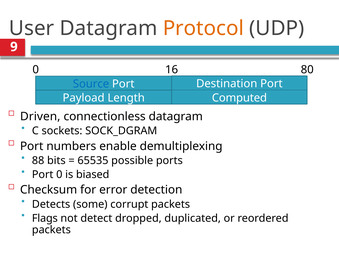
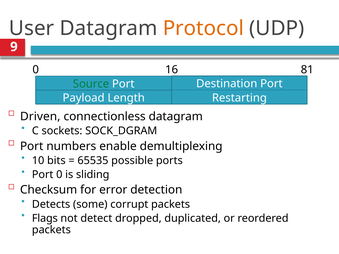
80: 80 -> 81
Source colour: blue -> green
Computed: Computed -> Restarting
88: 88 -> 10
biased: biased -> sliding
